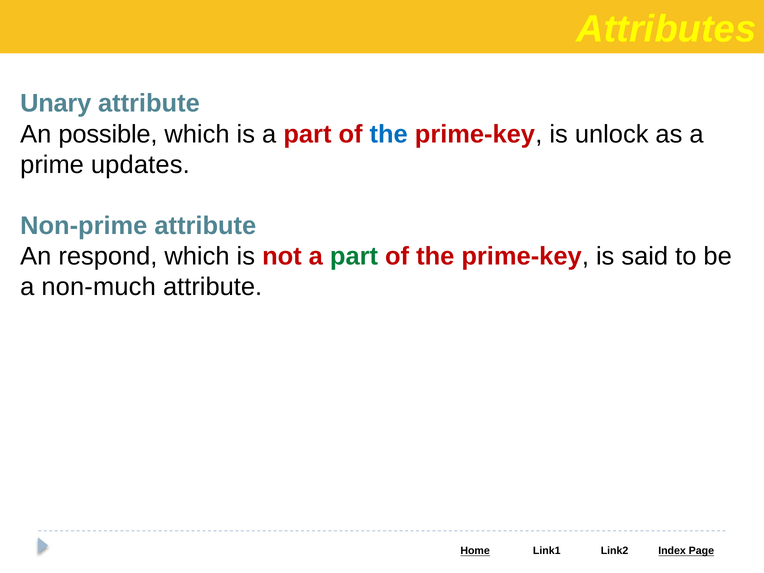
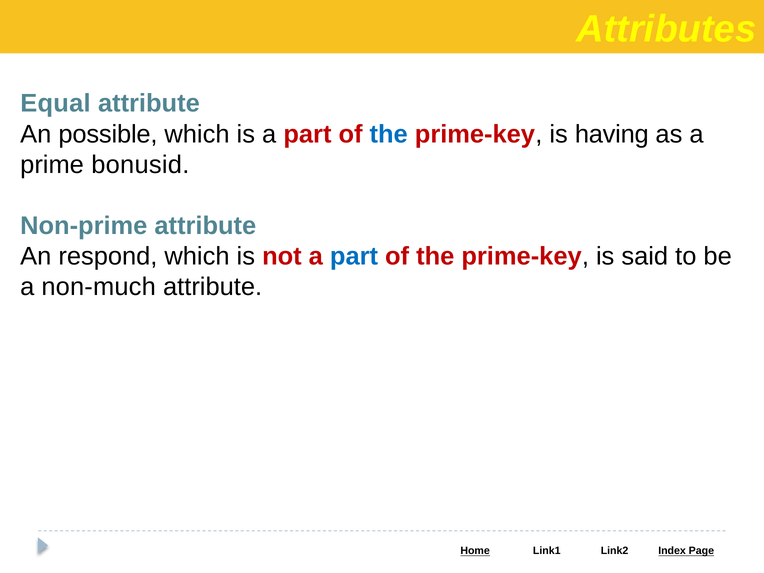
Unary: Unary -> Equal
unlock: unlock -> having
updates: updates -> bonusid
part at (354, 256) colour: green -> blue
